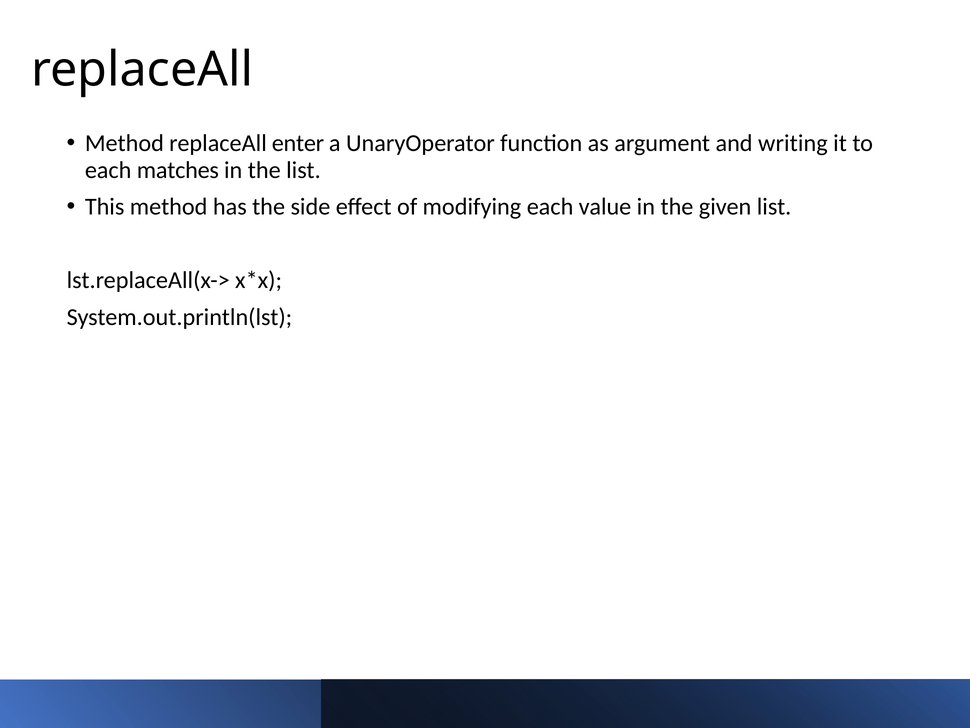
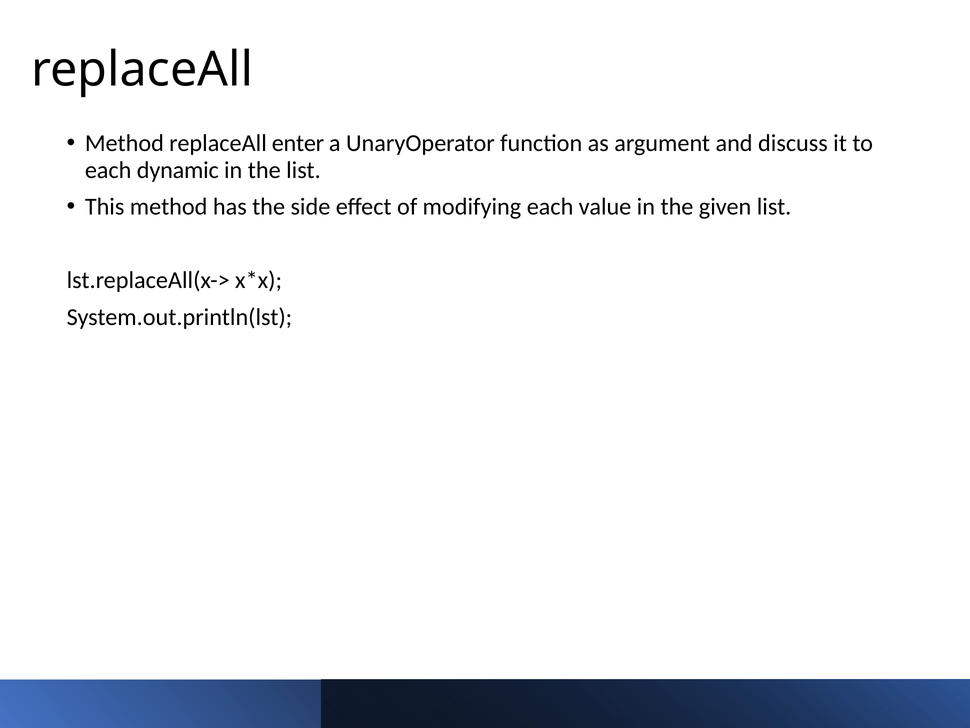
writing: writing -> discuss
matches: matches -> dynamic
